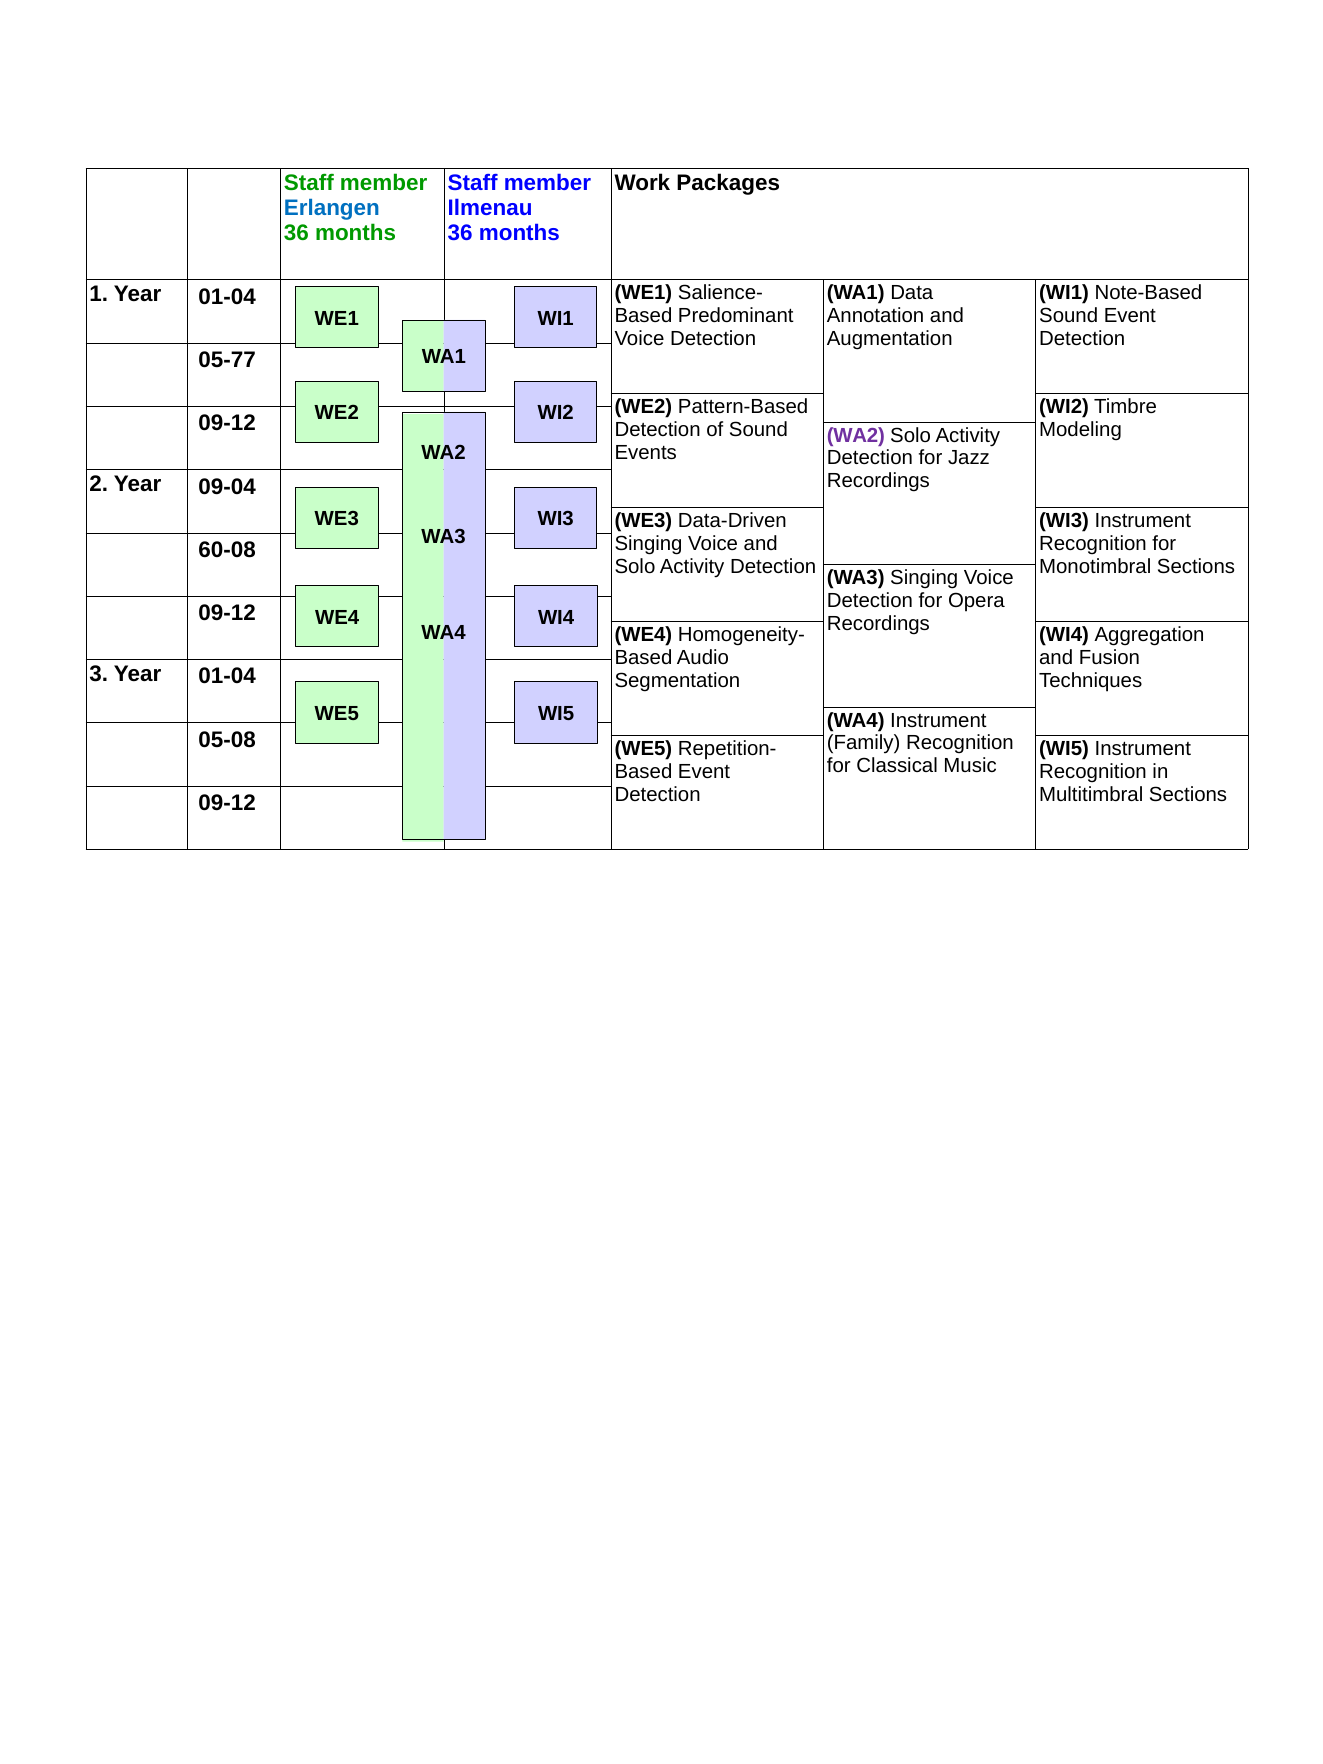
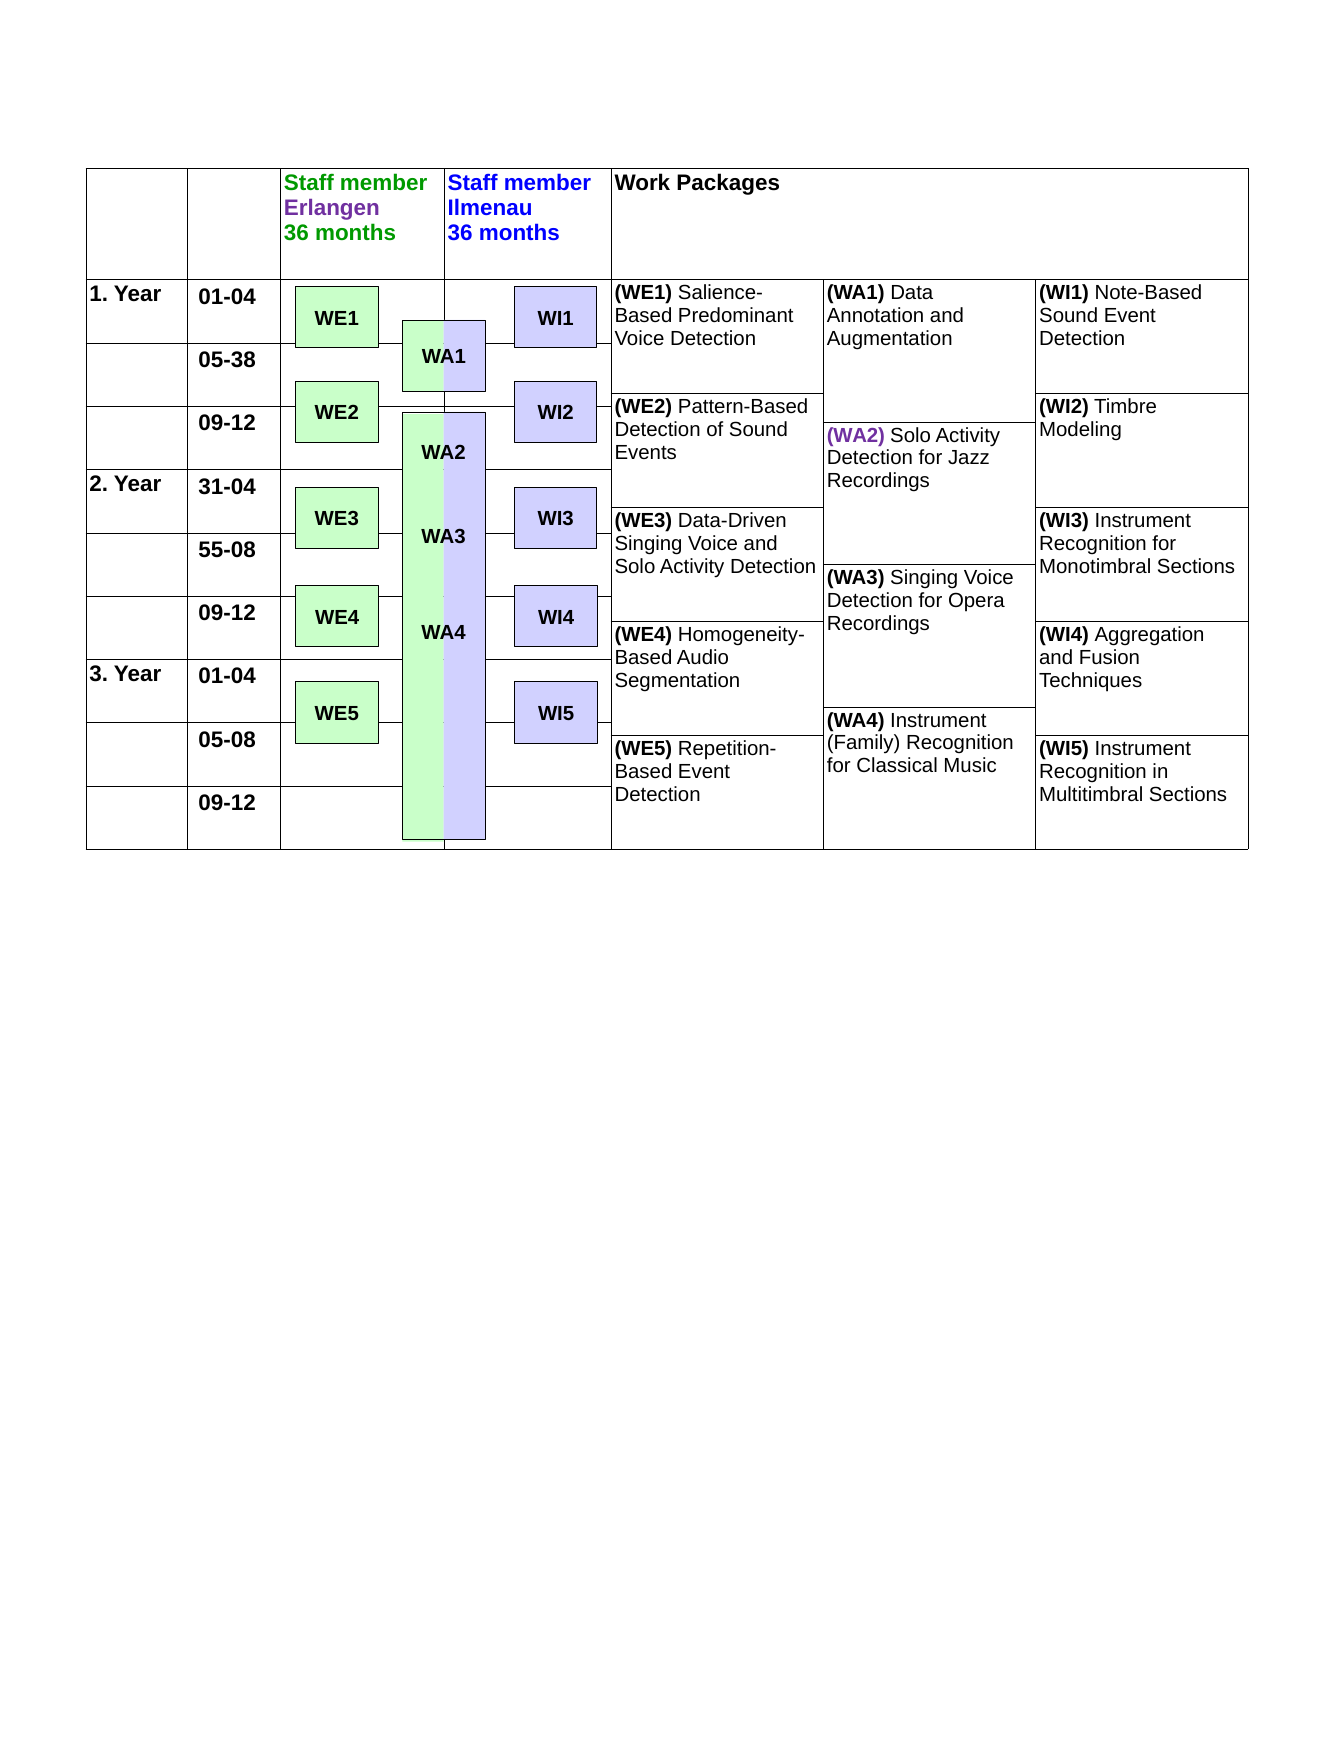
Erlangen colour: blue -> purple
05-77: 05-77 -> 05-38
09-04: 09-04 -> 31-04
60-08: 60-08 -> 55-08
